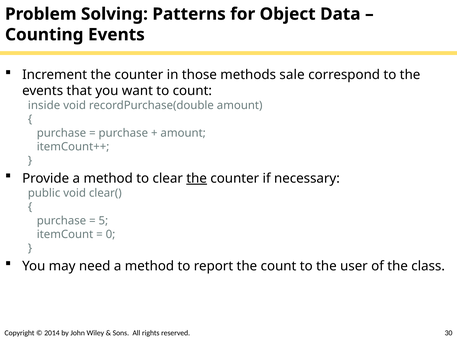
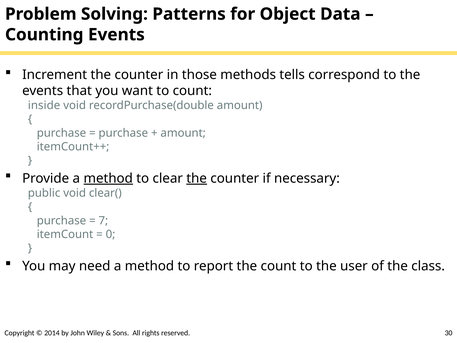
sale: sale -> tells
method at (108, 178) underline: none -> present
5: 5 -> 7
